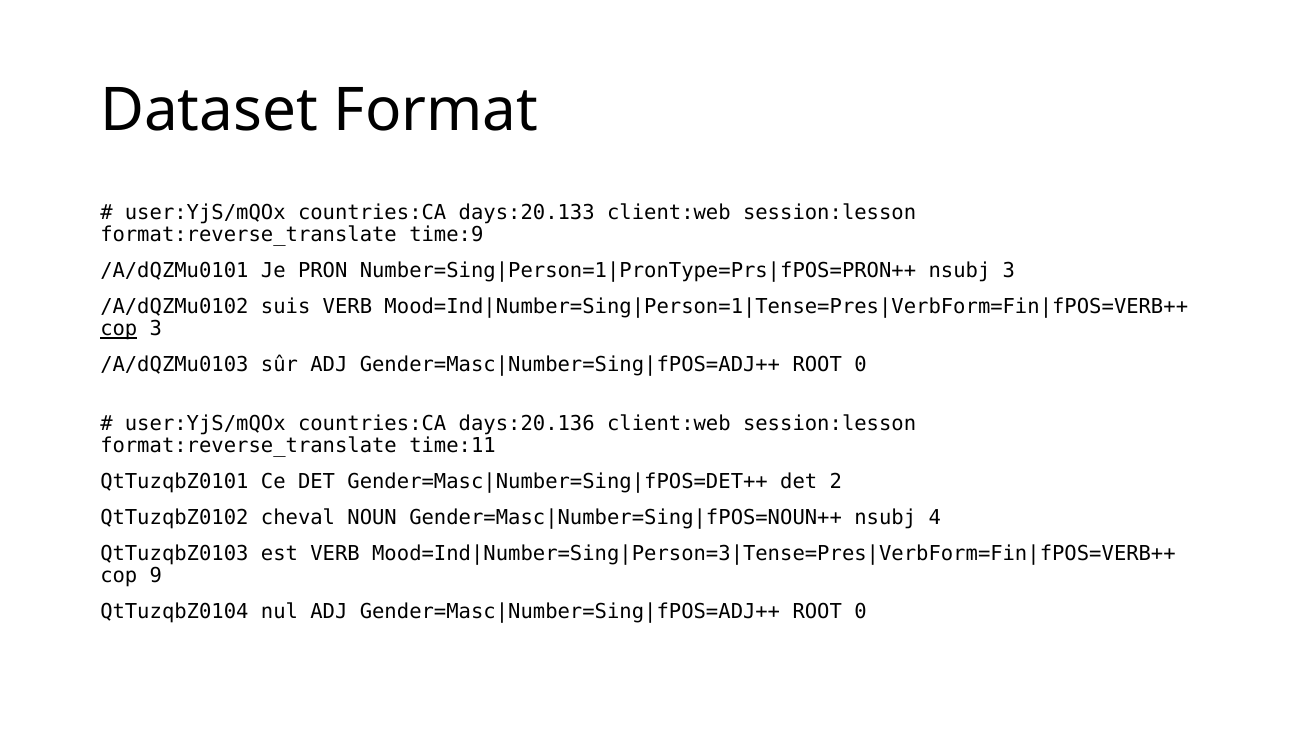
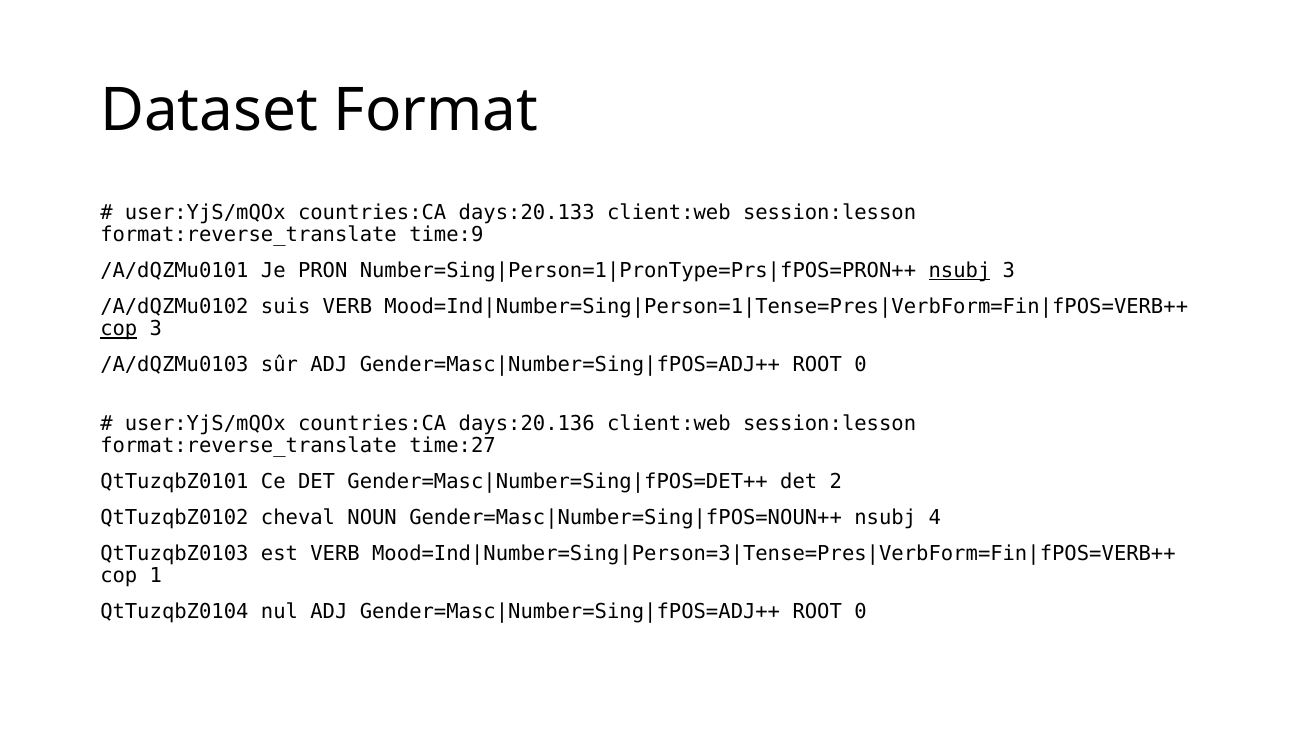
nsubj at (959, 271) underline: none -> present
time:11: time:11 -> time:27
9: 9 -> 1
